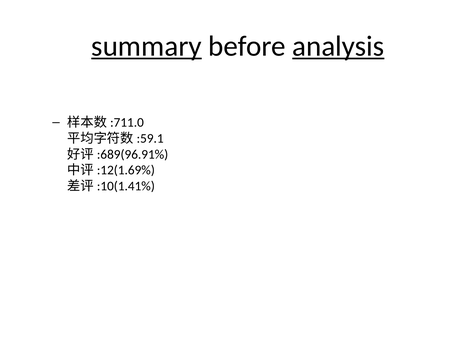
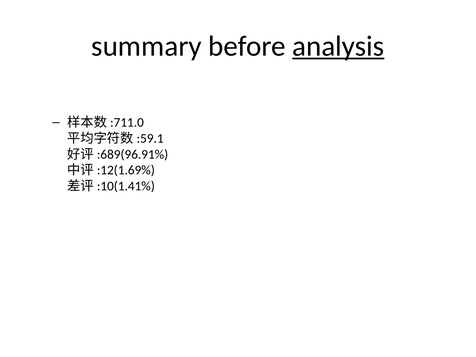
summary underline: present -> none
